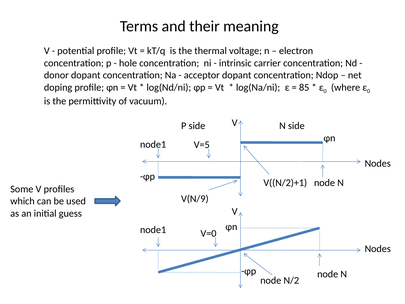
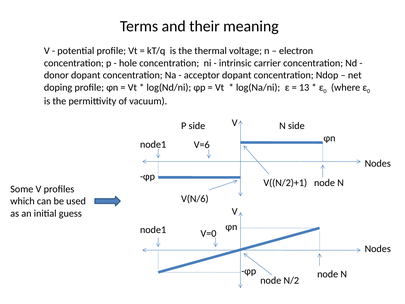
85: 85 -> 13
V=5: V=5 -> V=6
V(N/9: V(N/9 -> V(N/6
